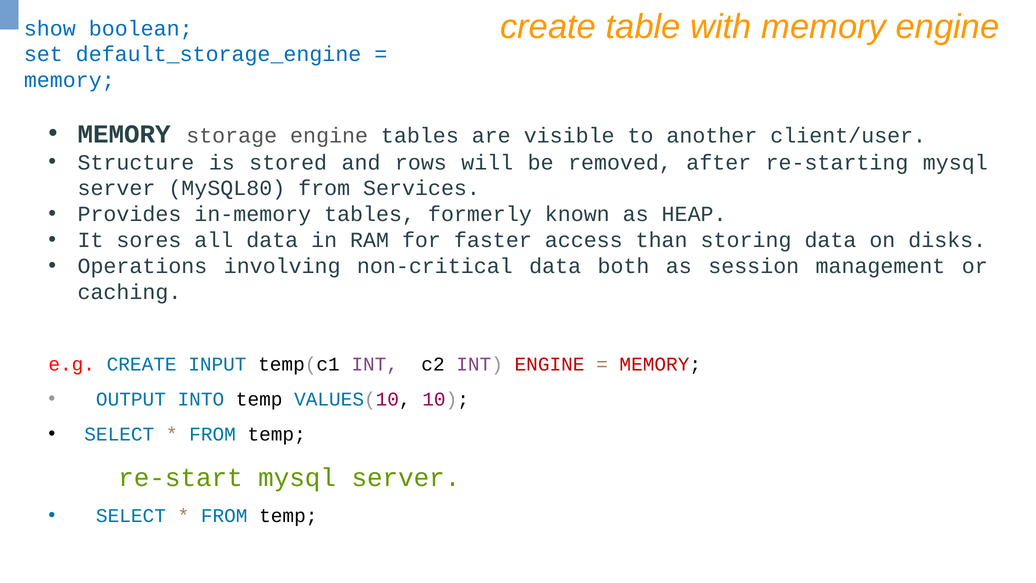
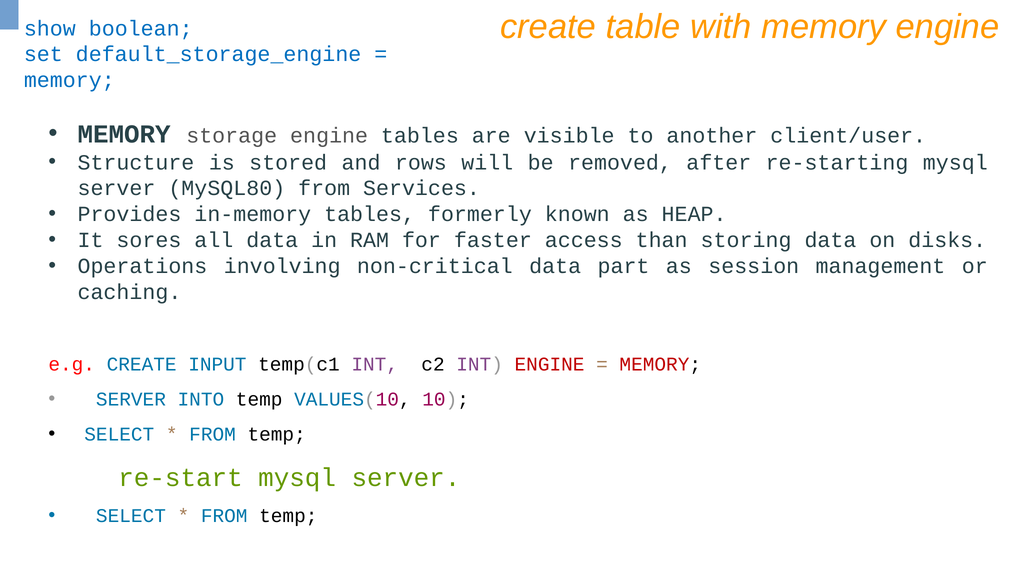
both: both -> part
OUTPUT at (131, 399): OUTPUT -> SERVER
